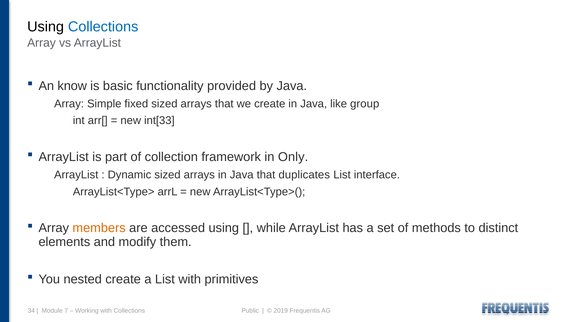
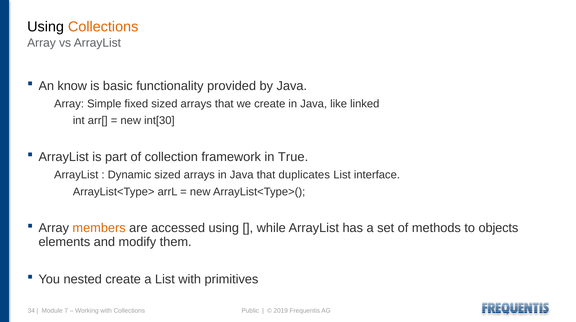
Collections at (103, 27) colour: blue -> orange
group: group -> linked
int[33: int[33 -> int[30
Only: Only -> True
distinct: distinct -> objects
